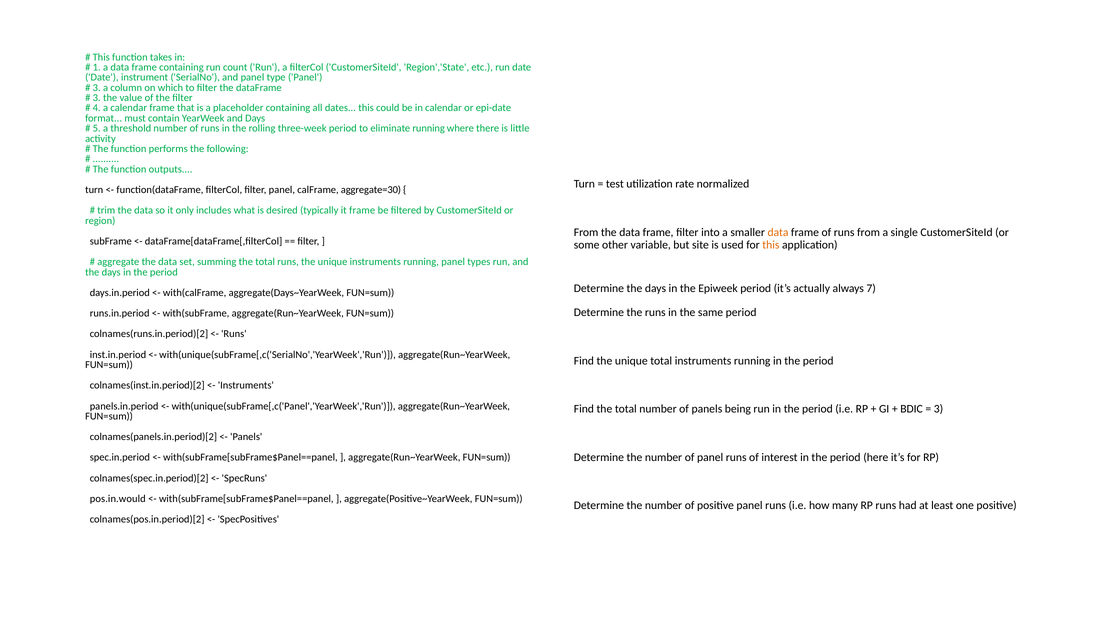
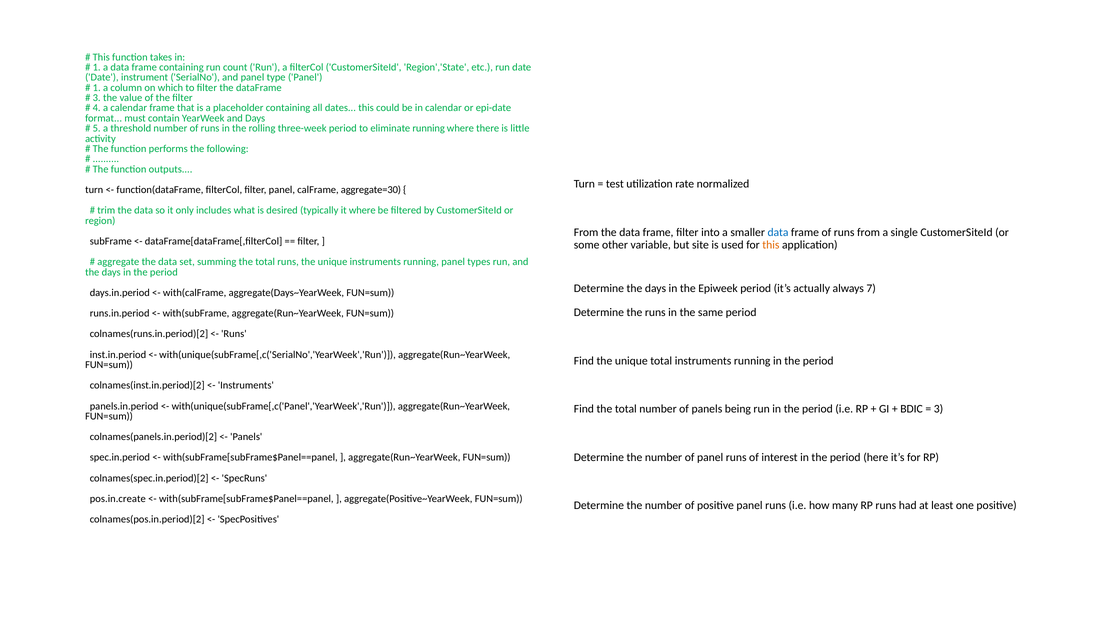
3 at (97, 88): 3 -> 1
it frame: frame -> where
data at (778, 232) colour: orange -> blue
pos.in.would: pos.in.would -> pos.in.create
